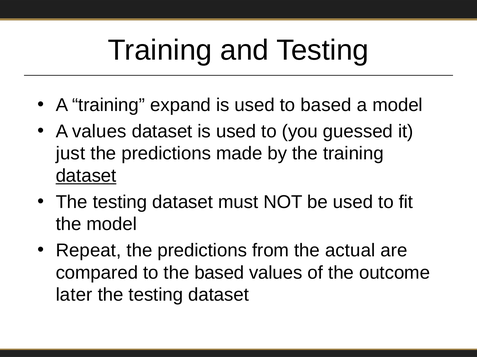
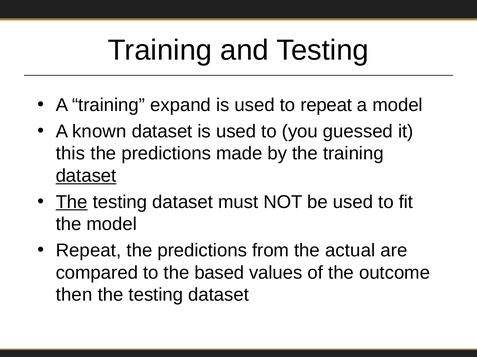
to based: based -> repeat
A values: values -> known
just: just -> this
The at (72, 202) underline: none -> present
later: later -> then
